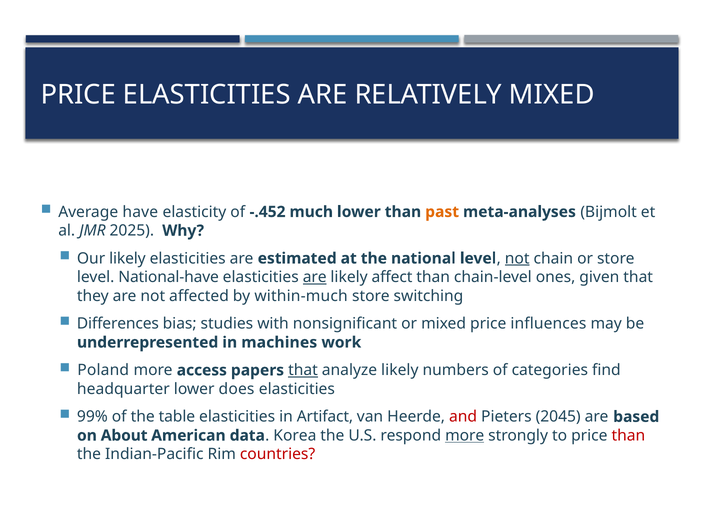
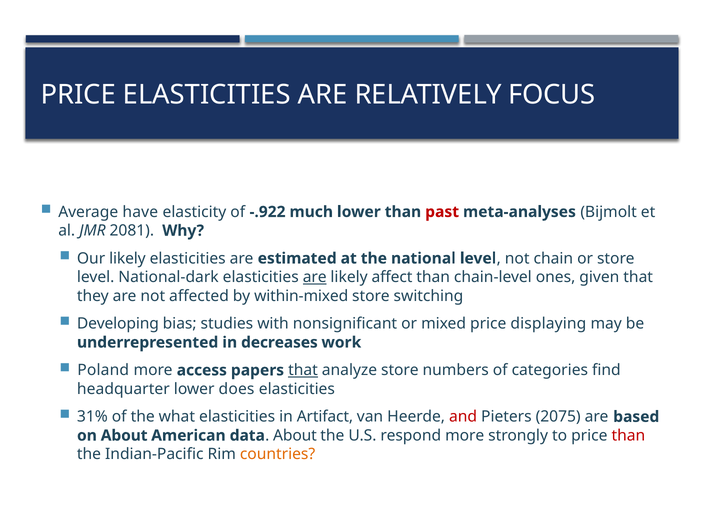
RELATIVELY MIXED: MIXED -> FOCUS
-.452: -.452 -> -.922
past colour: orange -> red
2025: 2025 -> 2081
not at (517, 258) underline: present -> none
National-have: National-have -> National-dark
within-much: within-much -> within-mixed
Differences: Differences -> Developing
influences: influences -> displaying
machines: machines -> decreases
analyze likely: likely -> store
99%: 99% -> 31%
table: table -> what
2045: 2045 -> 2075
data Korea: Korea -> About
more at (465, 436) underline: present -> none
countries colour: red -> orange
